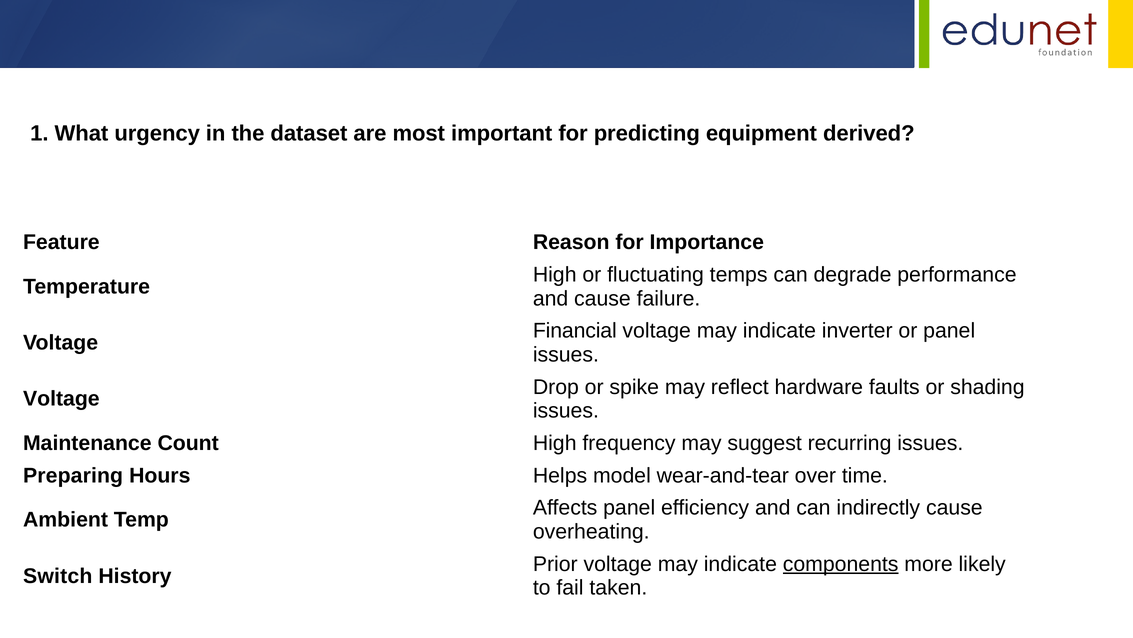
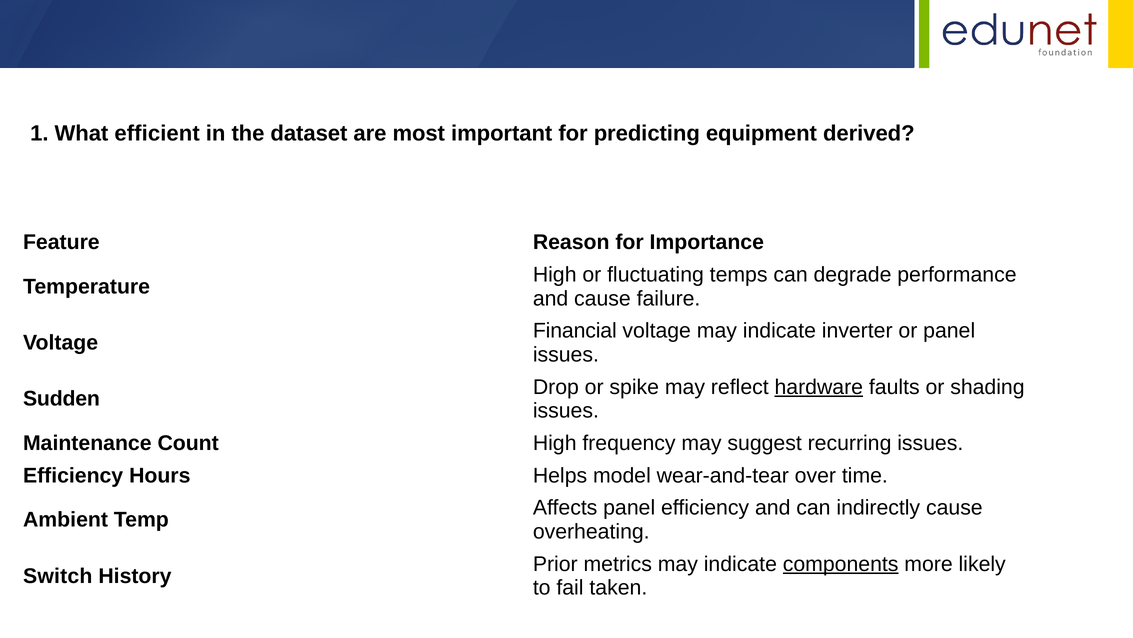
urgency: urgency -> efficient
hardware underline: none -> present
Voltage at (61, 399): Voltage -> Sudden
Preparing at (73, 475): Preparing -> Efficiency
Prior voltage: voltage -> metrics
